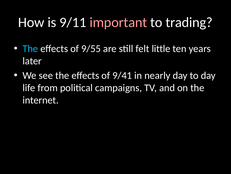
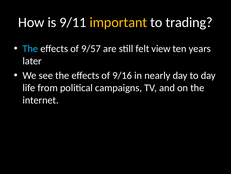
important colour: pink -> yellow
9/55: 9/55 -> 9/57
little: little -> view
9/41: 9/41 -> 9/16
